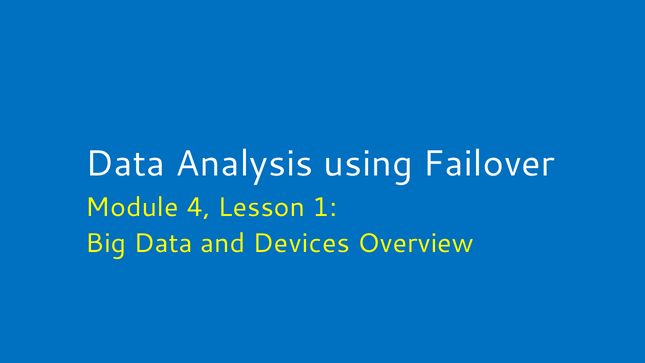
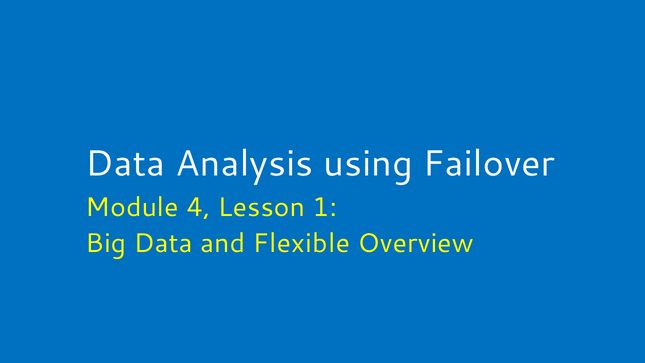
Devices: Devices -> Flexible
